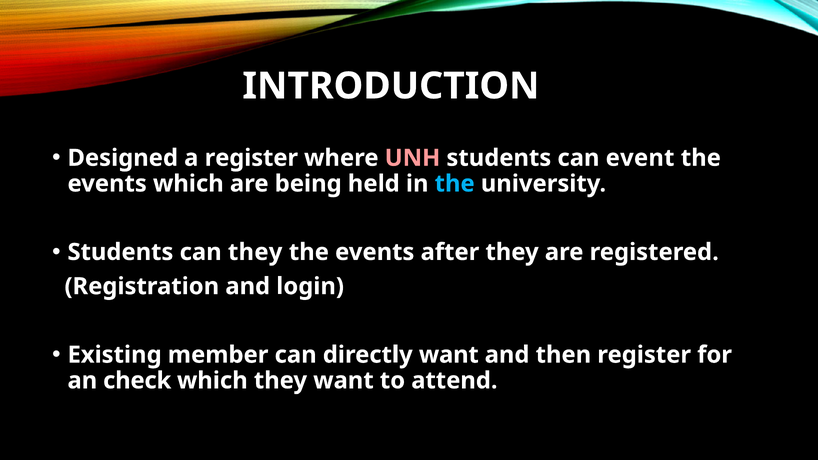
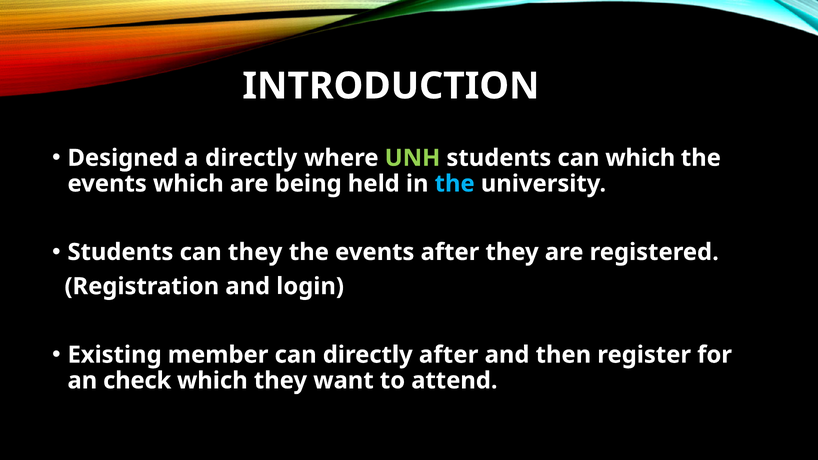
a register: register -> directly
UNH colour: pink -> light green
can event: event -> which
directly want: want -> after
